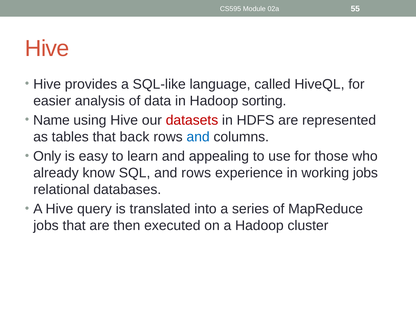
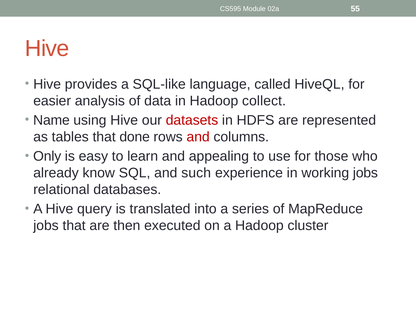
sorting: sorting -> collect
back: back -> done
and at (198, 137) colour: blue -> red
and rows: rows -> such
